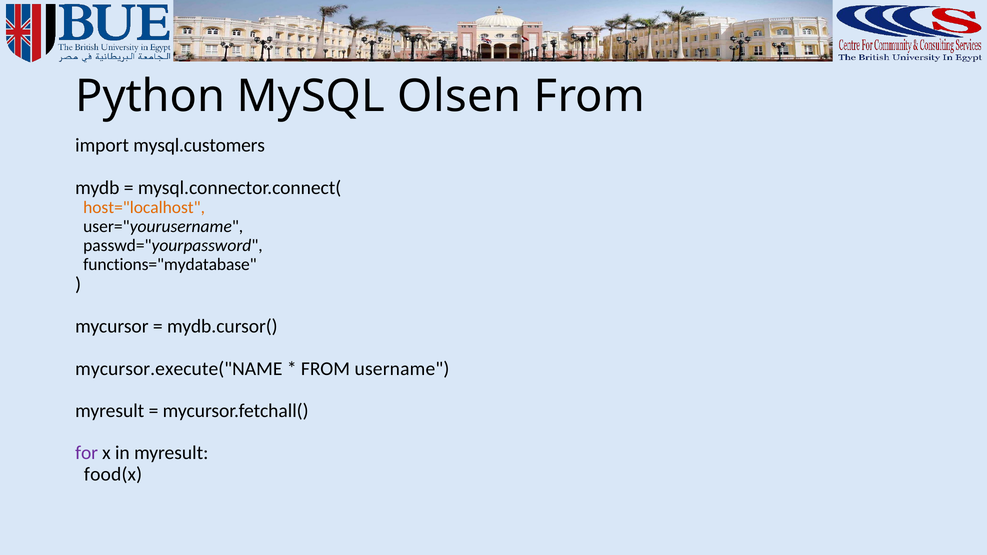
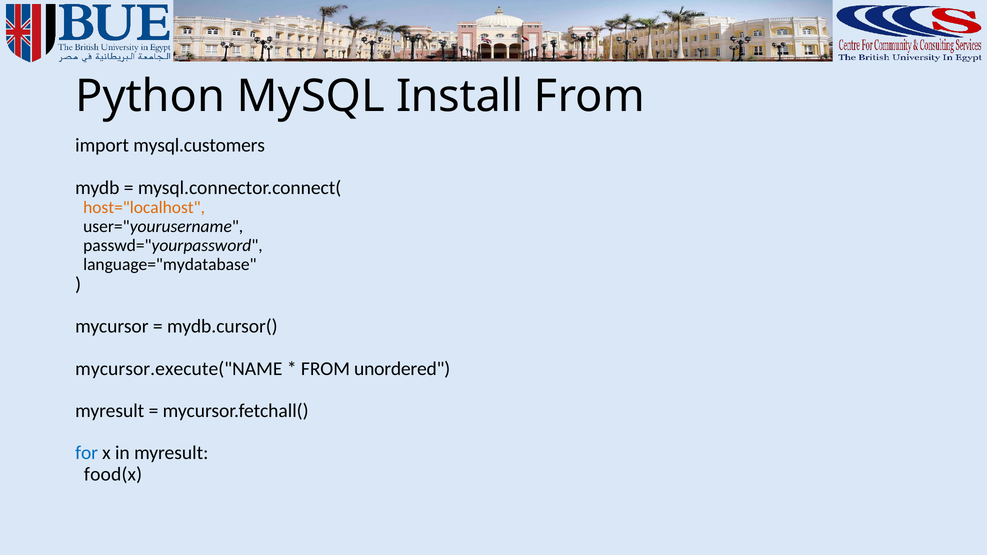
Olsen: Olsen -> Install
functions="mydatabase: functions="mydatabase -> language="mydatabase
username: username -> unordered
for colour: purple -> blue
